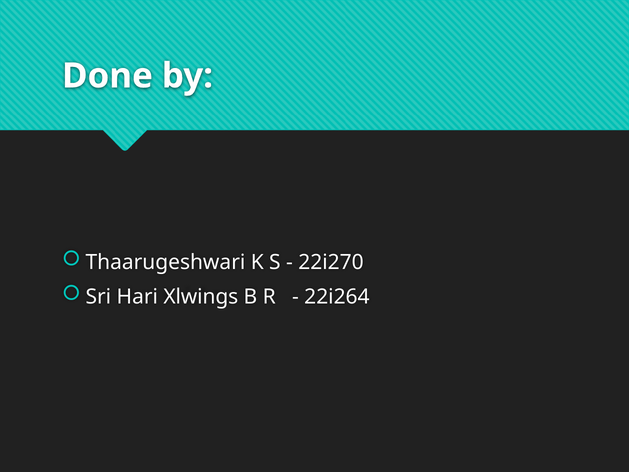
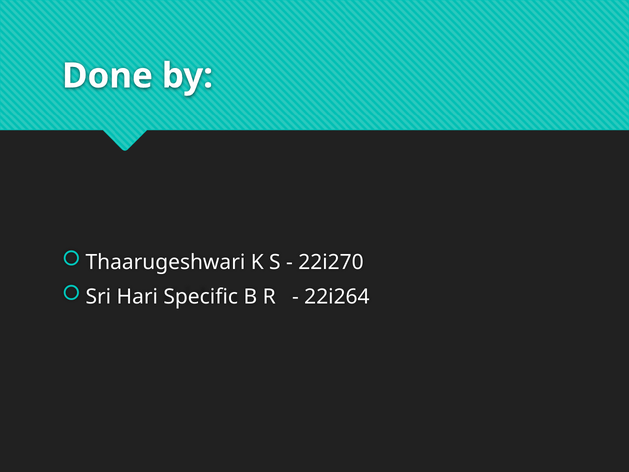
Xlwings: Xlwings -> Specific
